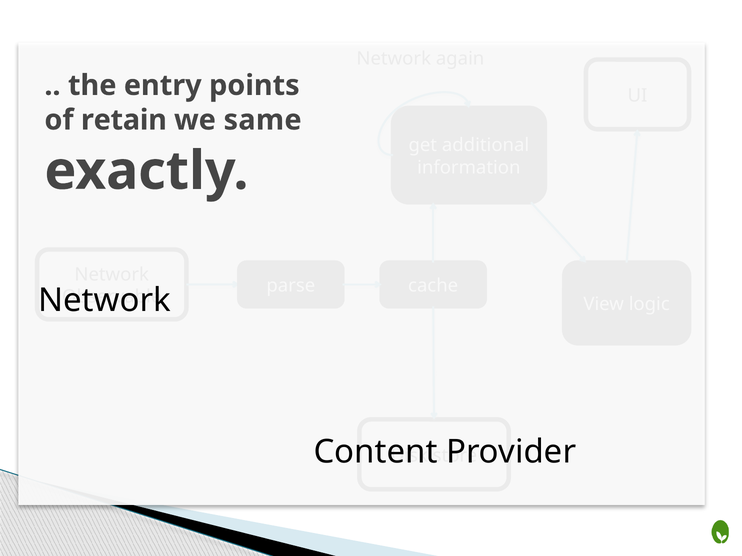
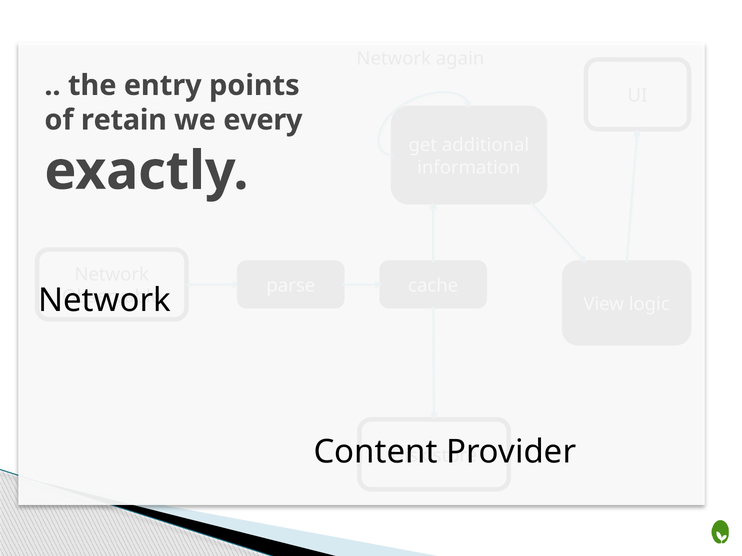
same: same -> every
